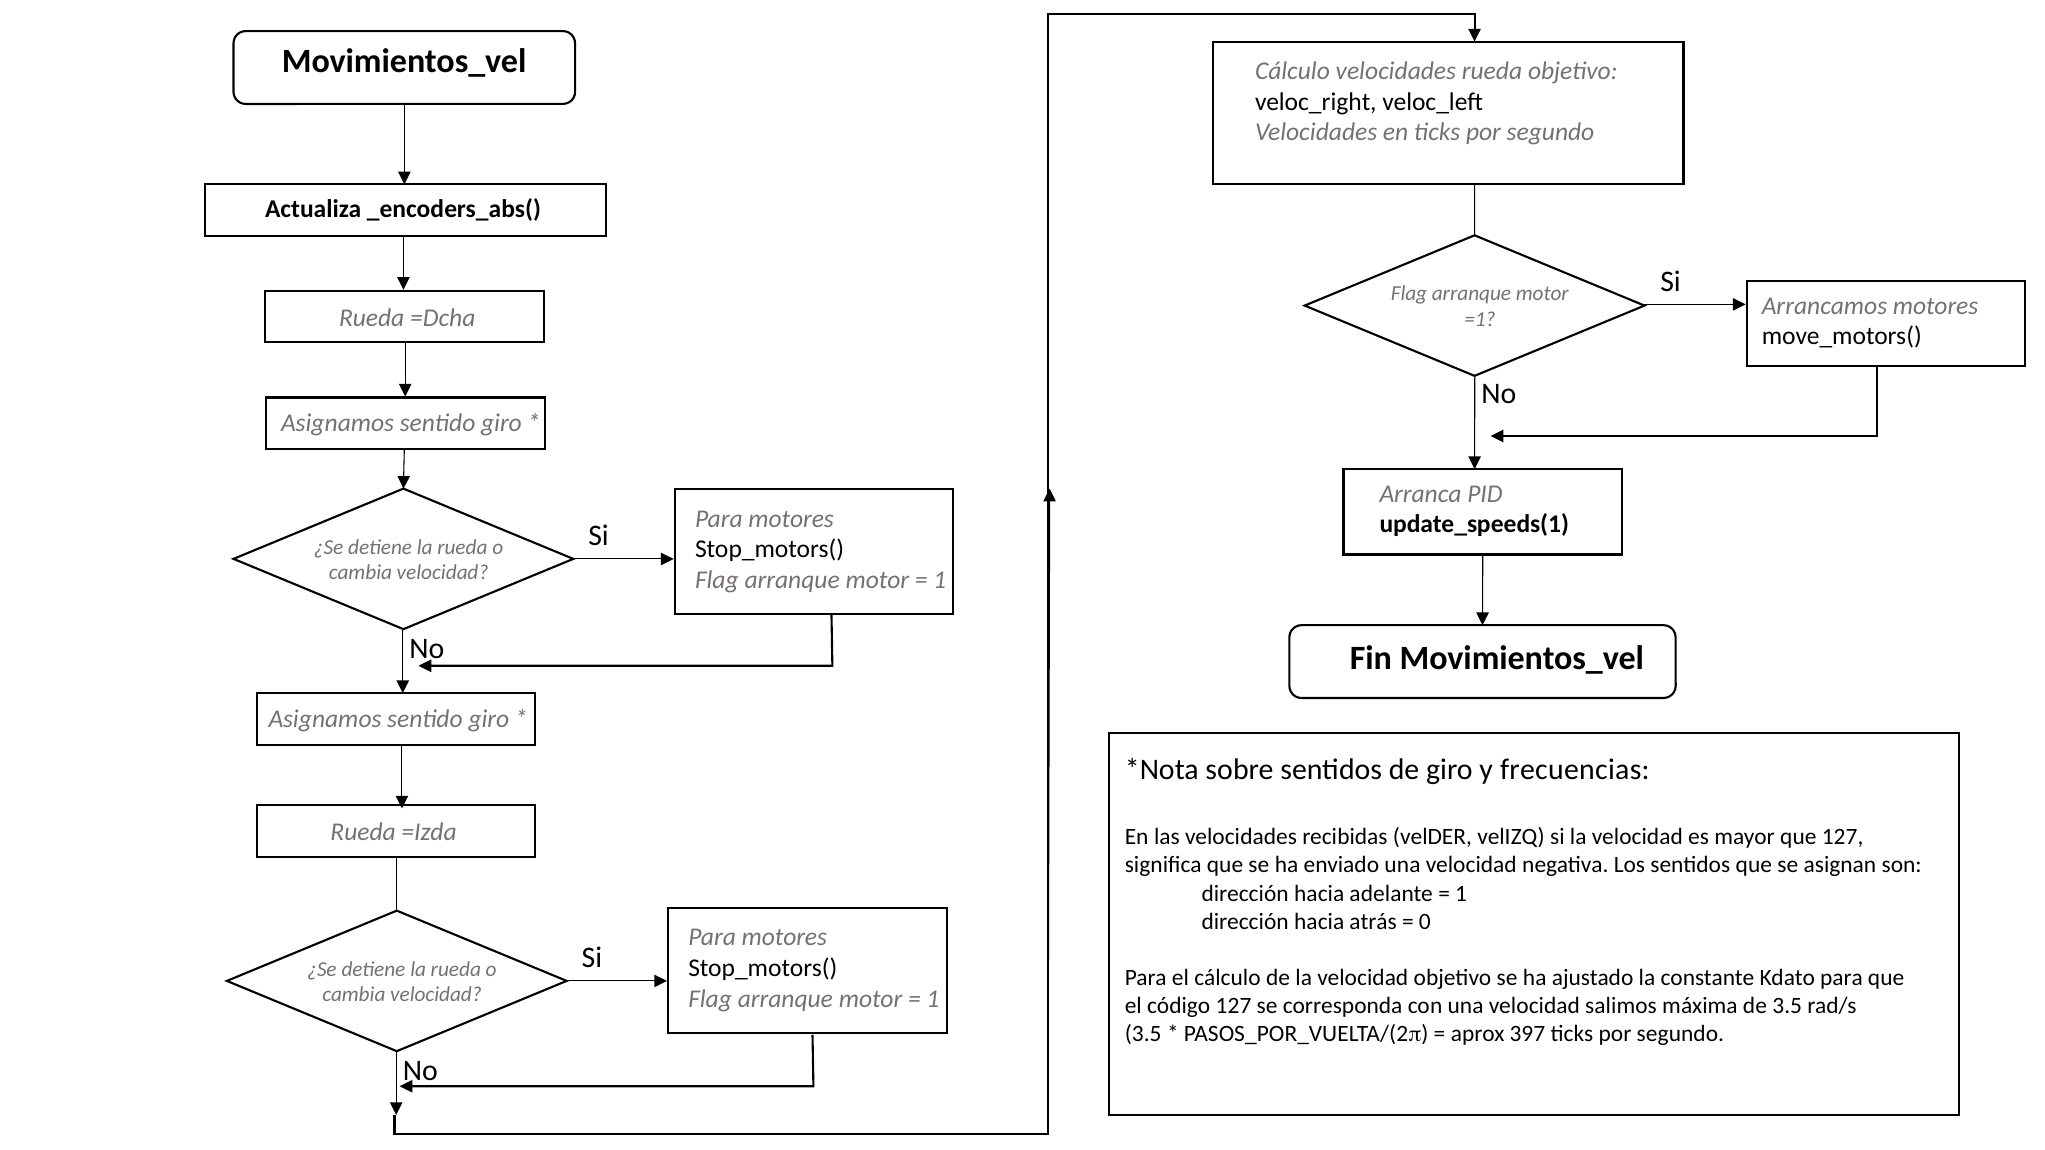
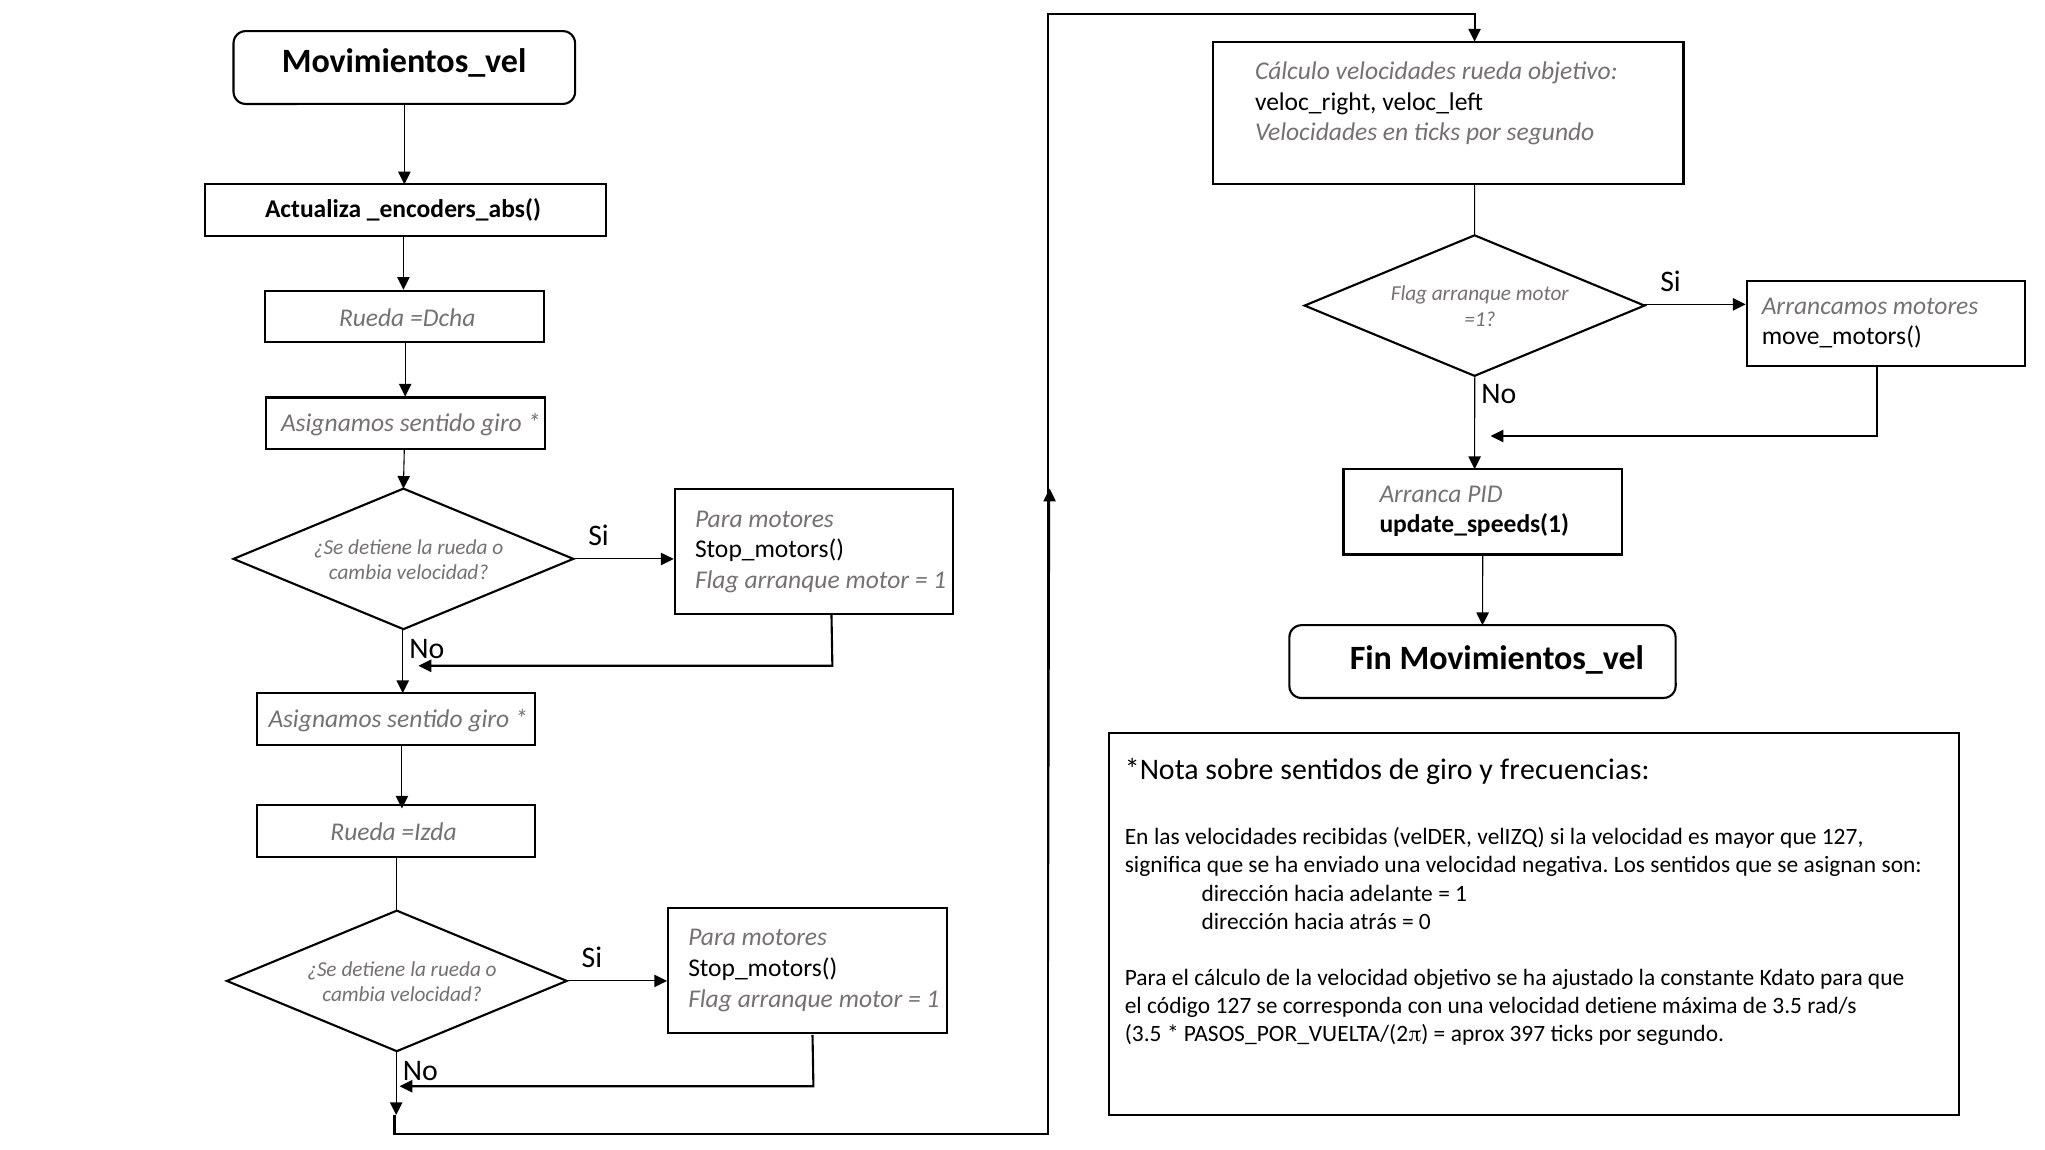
velocidad salimos: salimos -> detiene
